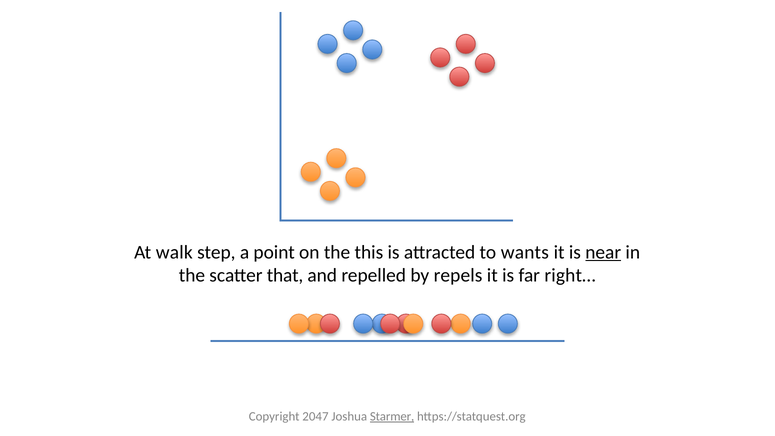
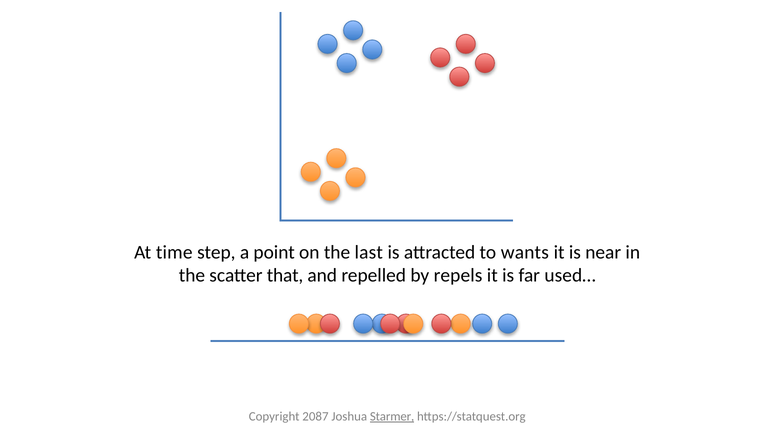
walk: walk -> time
this: this -> last
near underline: present -> none
right…: right… -> used…
2047: 2047 -> 2087
